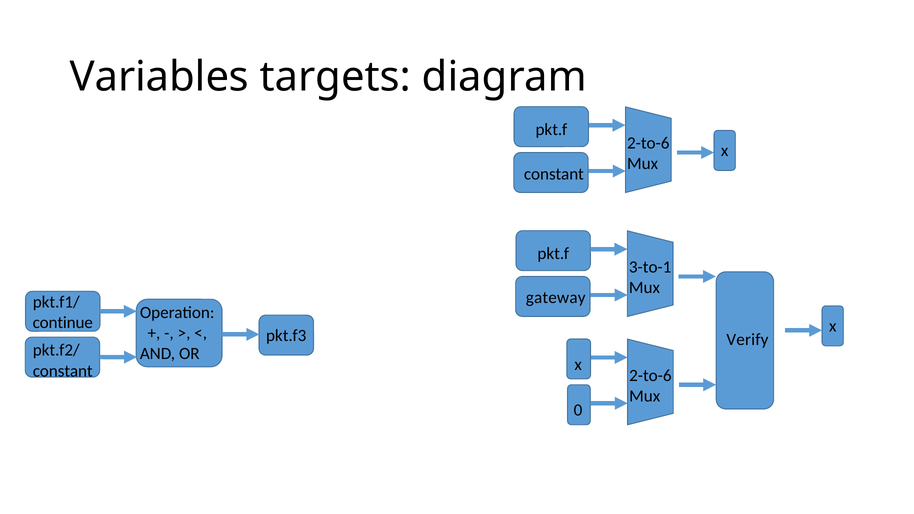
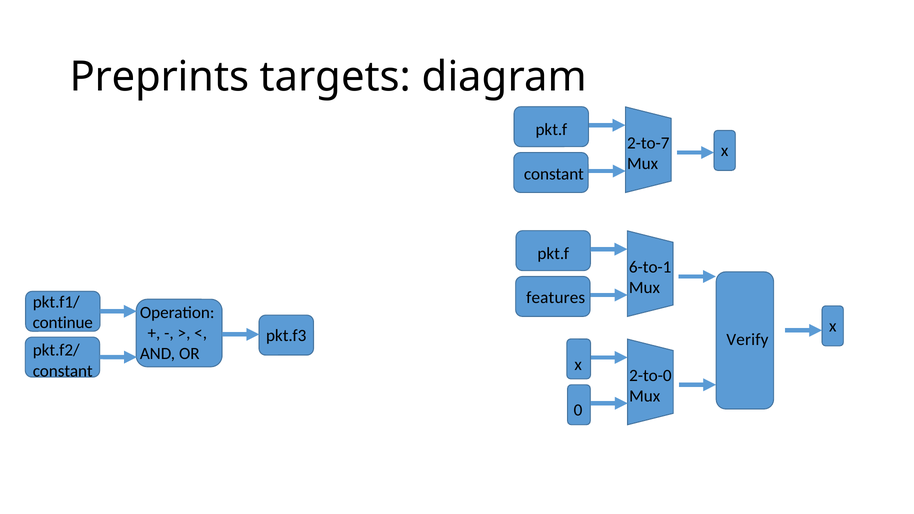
Variables: Variables -> Preprints
2-to-6 at (648, 143): 2-to-6 -> 2-to-7
3-to-1: 3-to-1 -> 6-to-1
gateway: gateway -> features
2-to-6 at (650, 375): 2-to-6 -> 2-to-0
